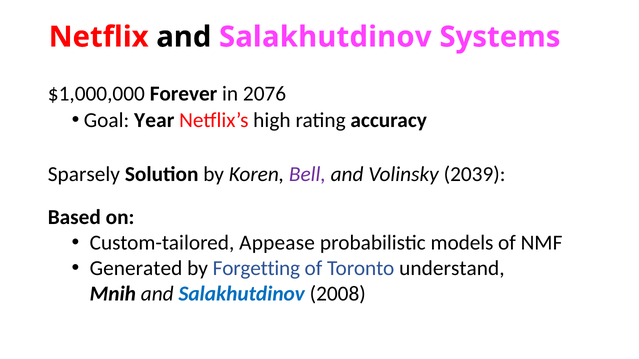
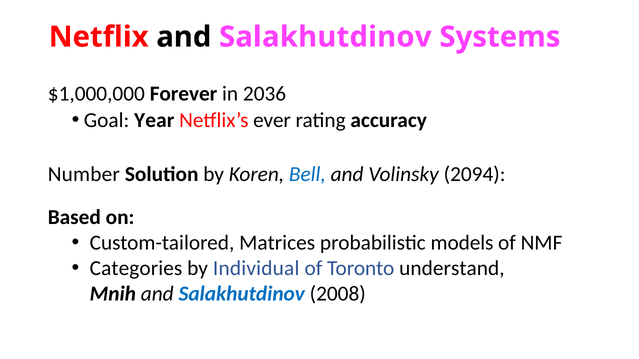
2076: 2076 -> 2036
high: high -> ever
Sparsely: Sparsely -> Number
Bell colour: purple -> blue
2039: 2039 -> 2094
Appease: Appease -> Matrices
Generated: Generated -> Categories
Forgetting: Forgetting -> Individual
